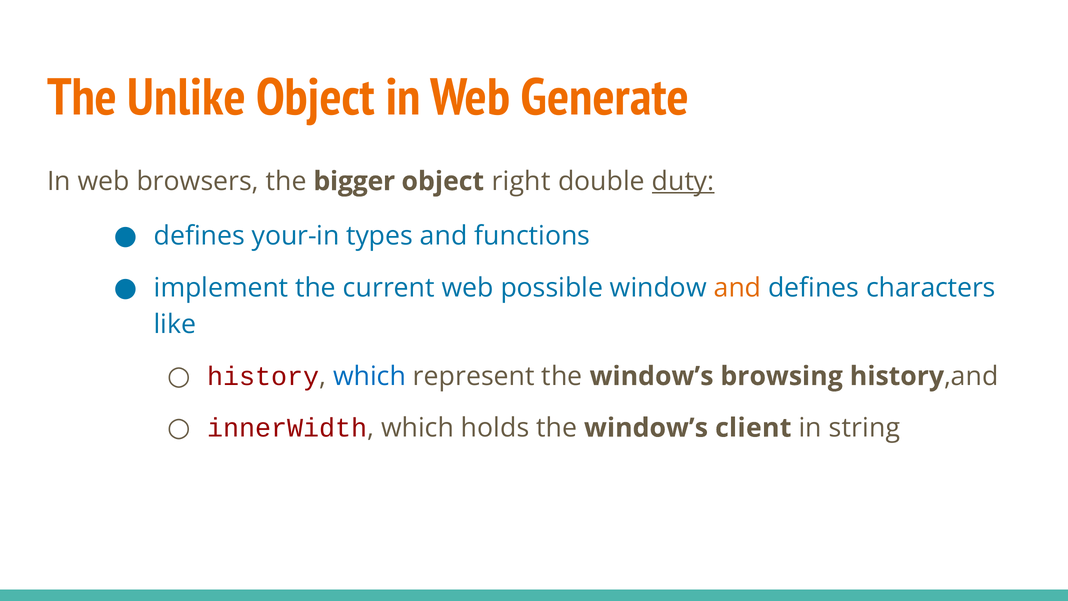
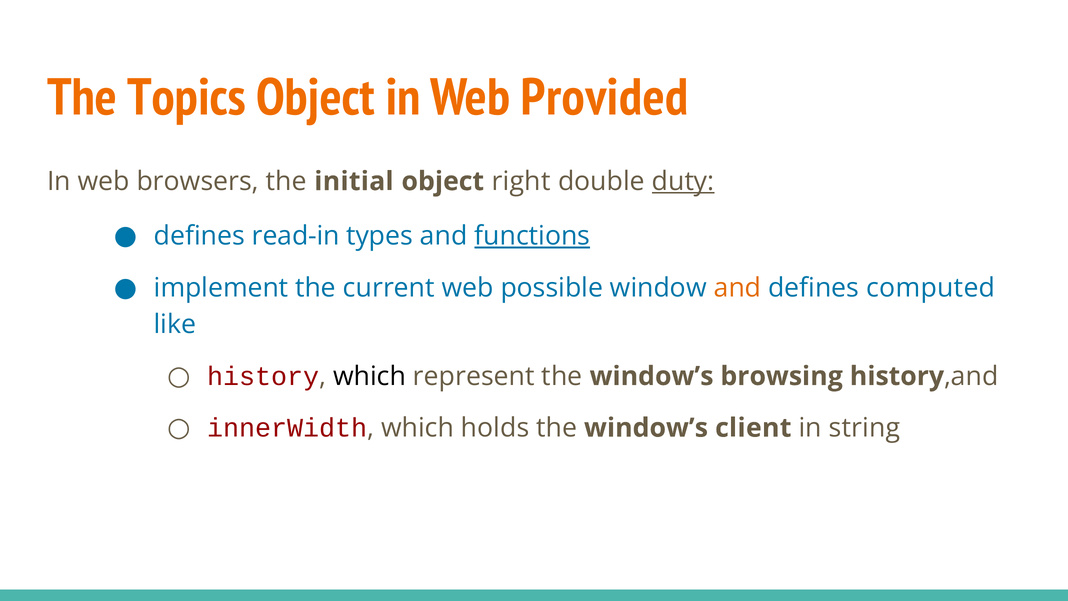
Unlike: Unlike -> Topics
Generate: Generate -> Provided
bigger: bigger -> initial
your-in: your-in -> read-in
functions underline: none -> present
characters: characters -> computed
which at (370, 376) colour: blue -> black
